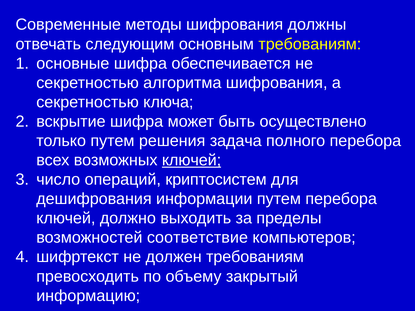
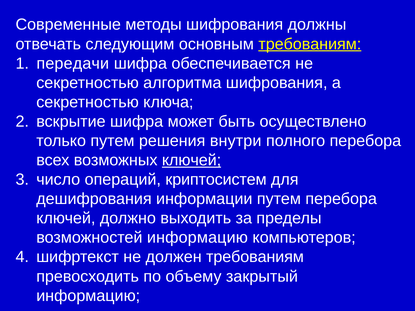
требованиям at (310, 44) underline: none -> present
основные: основные -> передачи
задача: задача -> внутри
возможностей соответствие: соответствие -> информацию
